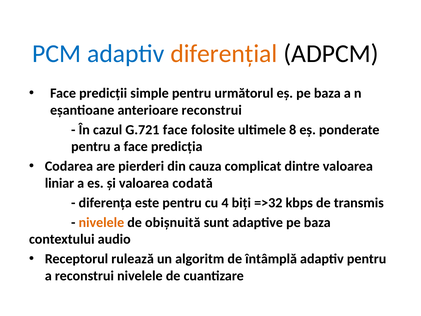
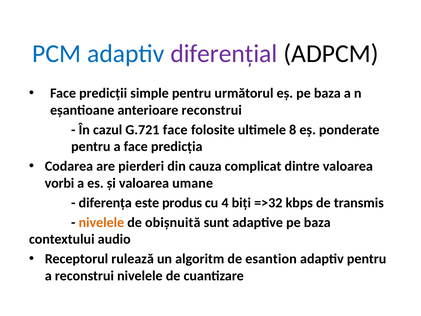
diferențial colour: orange -> purple
liniar: liniar -> vorbi
codată: codată -> umane
este pentru: pentru -> produs
întâmplă: întâmplă -> esantion
